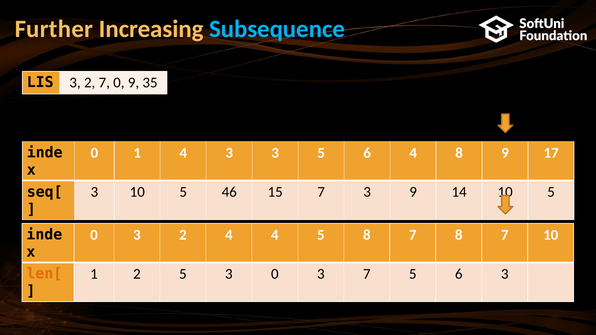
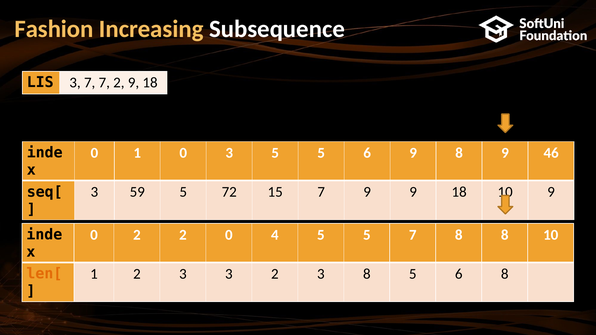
Further: Further -> Fashion
Subsequence colour: light blue -> white
LIS 3 2: 2 -> 7
7 0: 0 -> 2
35 at (150, 83): 35 -> 18
1 4: 4 -> 0
3 3: 3 -> 5
6 4: 4 -> 9
17: 17 -> 46
3 10: 10 -> 59
46: 46 -> 72
7 3: 3 -> 9
14 at (459, 192): 14 -> 18
5 at (551, 192): 5 -> 9
3 at (137, 235): 3 -> 2
2 4: 4 -> 0
4 5 8: 8 -> 5
7 8 7: 7 -> 8
1 2 5: 5 -> 3
3 0: 0 -> 2
3 7: 7 -> 8
6 3: 3 -> 8
